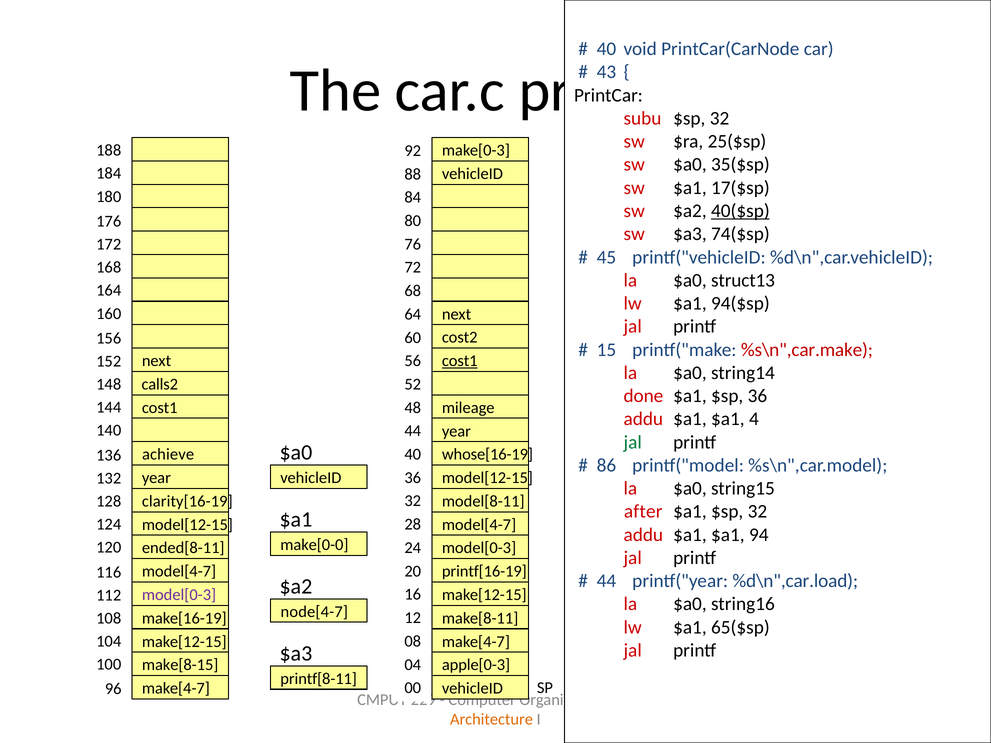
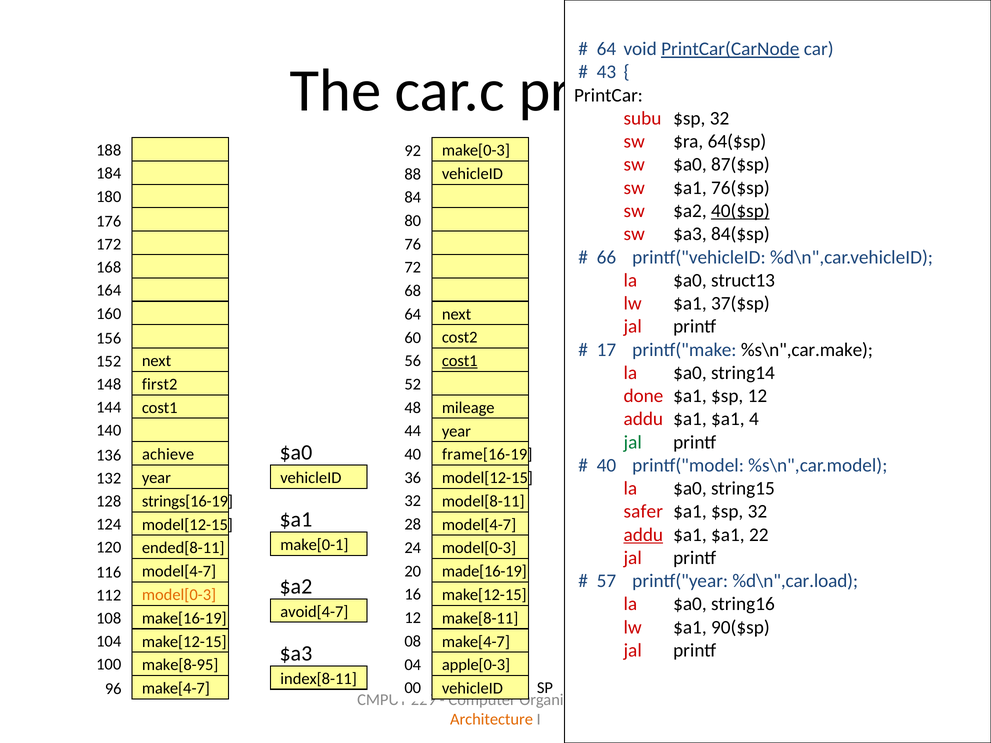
40 at (606, 49): 40 -> 64
PrintCar(CarNode underline: none -> present
25($sp: 25($sp -> 64($sp
35($sp: 35($sp -> 87($sp
17($sp: 17($sp -> 76($sp
74($sp: 74($sp -> 84($sp
45: 45 -> 66
94($sp: 94($sp -> 37($sp
15: 15 -> 17
%s\n",car.make colour: red -> black
calls2: calls2 -> first2
$sp 36: 36 -> 12
whose[16-19: whose[16-19 -> frame[16-19
86 at (606, 465): 86 -> 40
clarity[16-19: clarity[16-19 -> strings[16-19
after: after -> safer
addu at (643, 535) underline: none -> present
94: 94 -> 22
make[0-0: make[0-0 -> make[0-1
printf[16-19: printf[16-19 -> made[16-19
44 at (606, 581): 44 -> 57
model[0-3 at (179, 595) colour: purple -> orange
node[4-7: node[4-7 -> avoid[4-7
65($sp: 65($sp -> 90($sp
make[8-15: make[8-15 -> make[8-95
printf[8-11: printf[8-11 -> index[8-11
